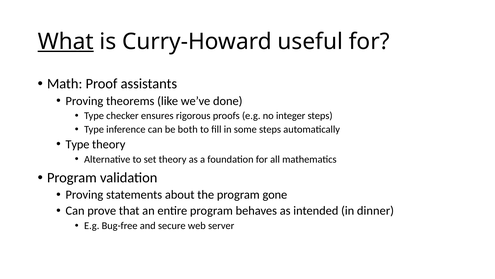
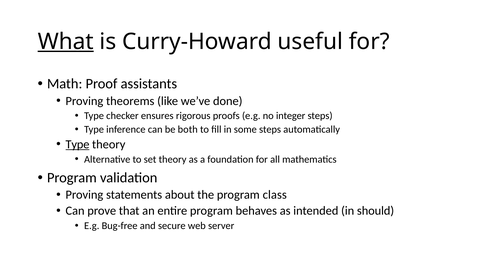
Type at (77, 144) underline: none -> present
gone: gone -> class
dinner: dinner -> should
